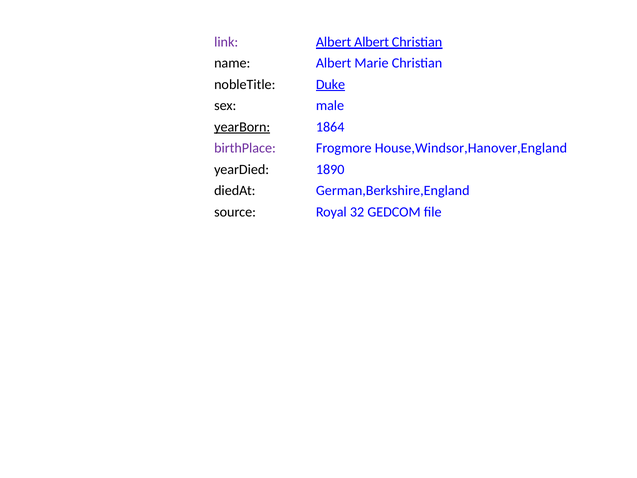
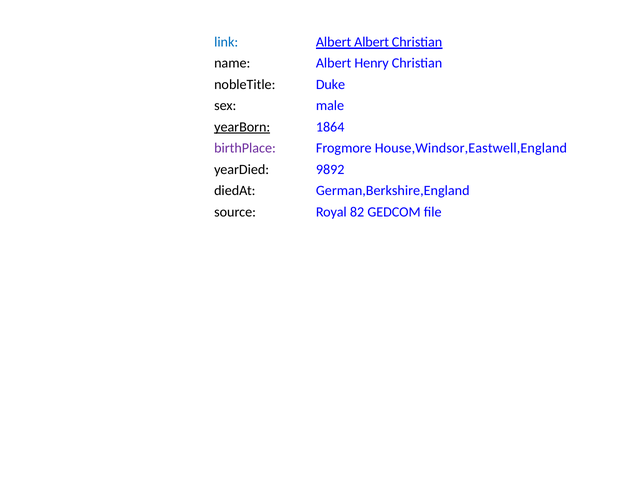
link colour: purple -> blue
Marie: Marie -> Henry
Duke underline: present -> none
House,Windsor,Hanover,England: House,Windsor,Hanover,England -> House,Windsor,Eastwell,England
1890: 1890 -> 9892
32: 32 -> 82
